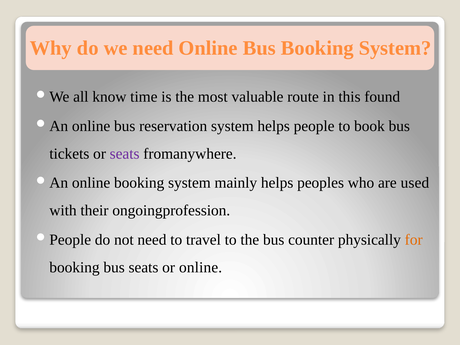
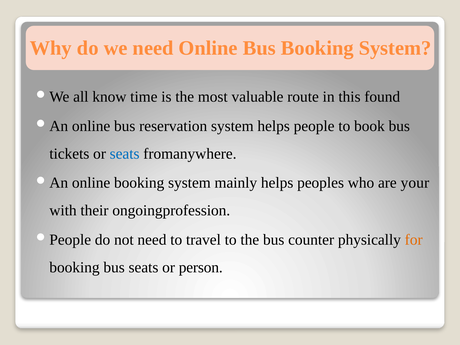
seats at (125, 154) colour: purple -> blue
used: used -> your
or online: online -> person
